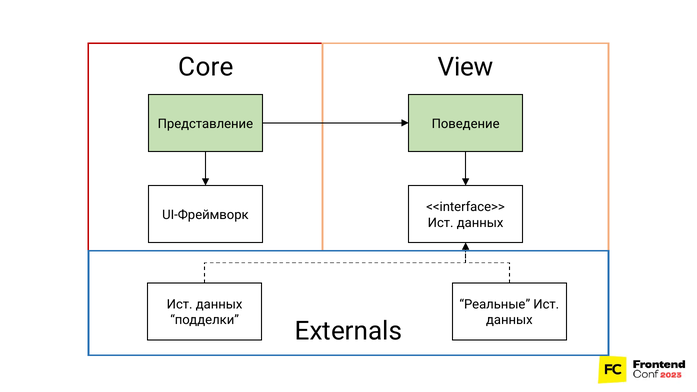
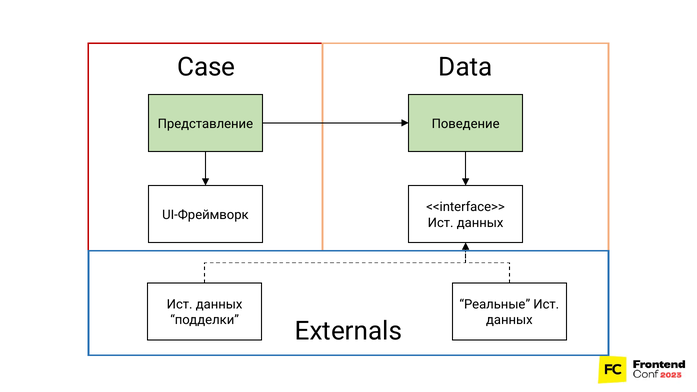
Core: Core -> Case
View: View -> Data
